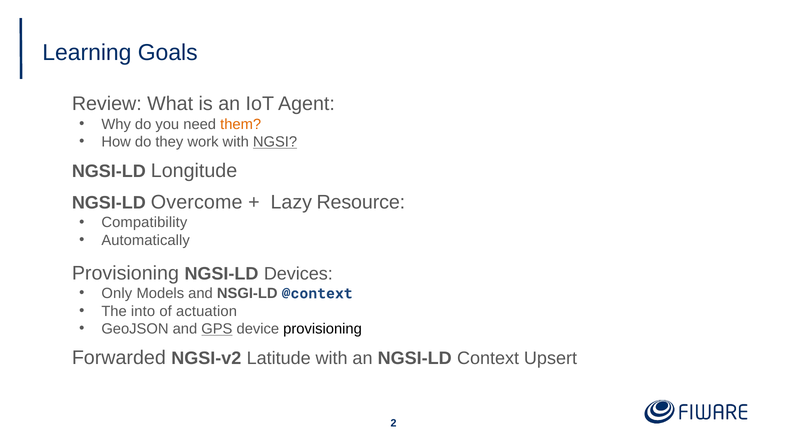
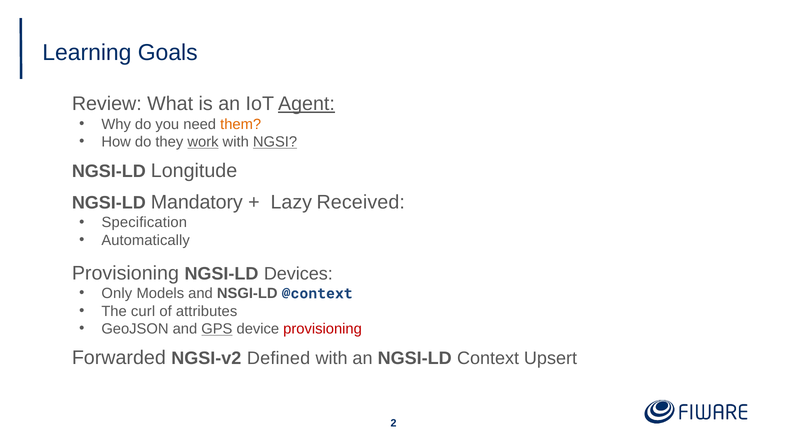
Agent underline: none -> present
work underline: none -> present
Overcome: Overcome -> Mandatory
Resource: Resource -> Received
Compatibility: Compatibility -> Specification
into: into -> curl
actuation: actuation -> attributes
provisioning at (323, 329) colour: black -> red
Latitude: Latitude -> Defined
